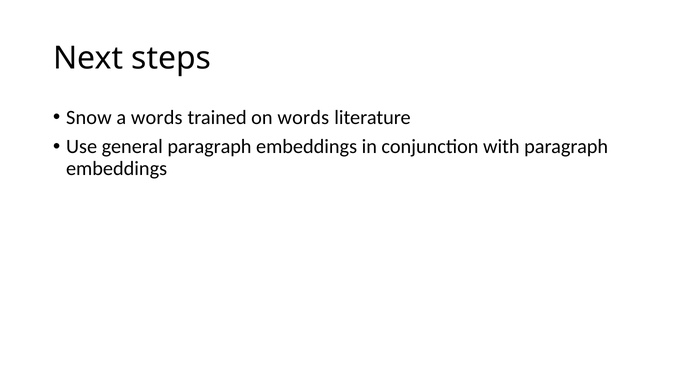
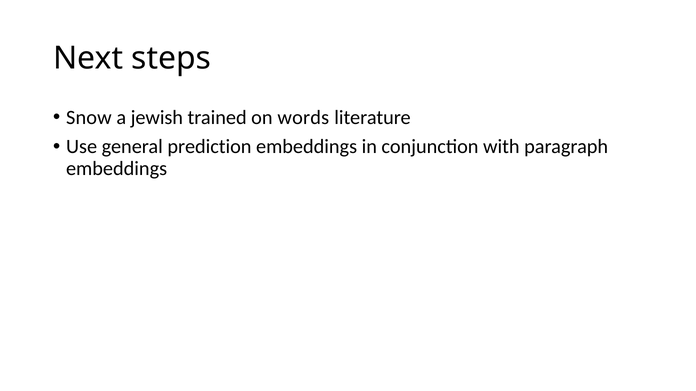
a words: words -> jewish
general paragraph: paragraph -> prediction
